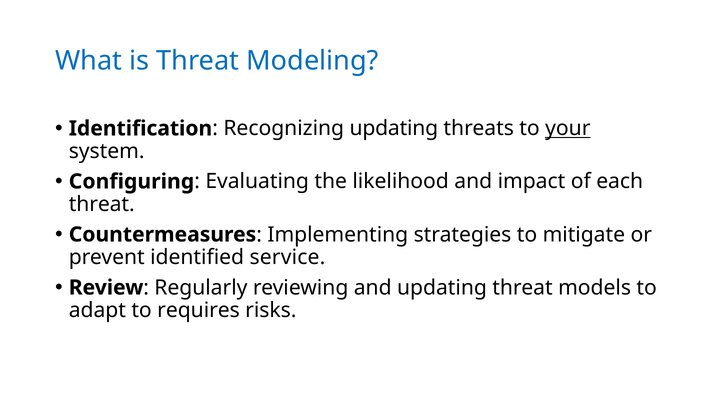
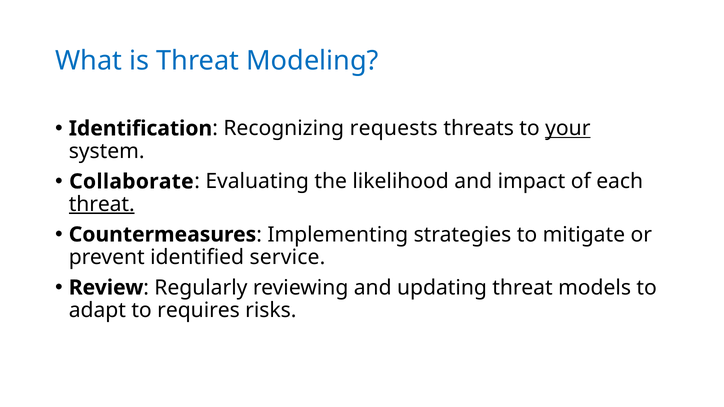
Recognizing updating: updating -> requests
Configuring: Configuring -> Collaborate
threat at (102, 204) underline: none -> present
